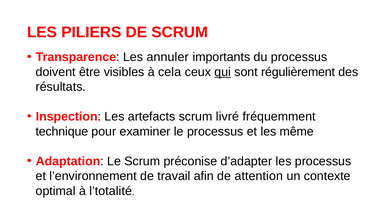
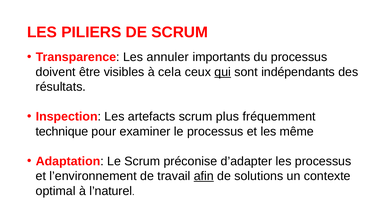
régulièrement: régulièrement -> indépendants
livré: livré -> plus
afin underline: none -> present
attention: attention -> solutions
l’totalité: l’totalité -> l’naturel
